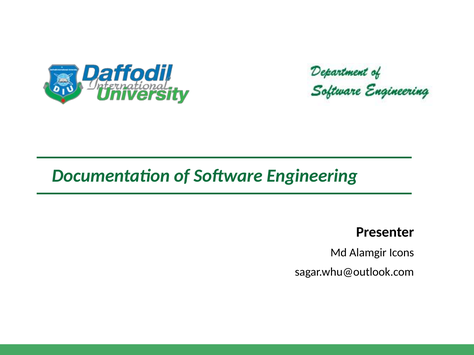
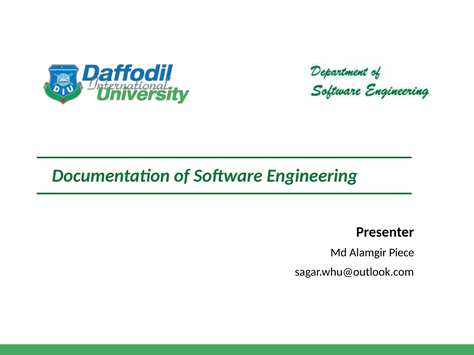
Icons: Icons -> Piece
